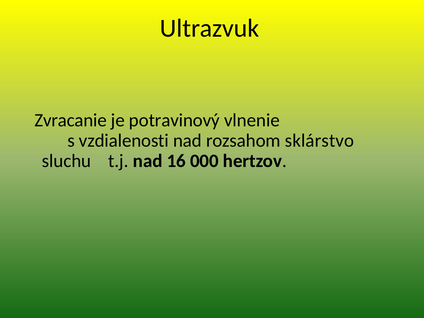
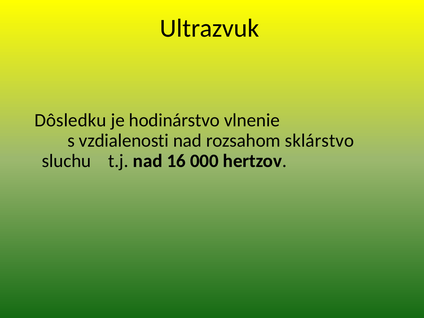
Zvracanie: Zvracanie -> Dôsledku
potravinový: potravinový -> hodinárstvo
